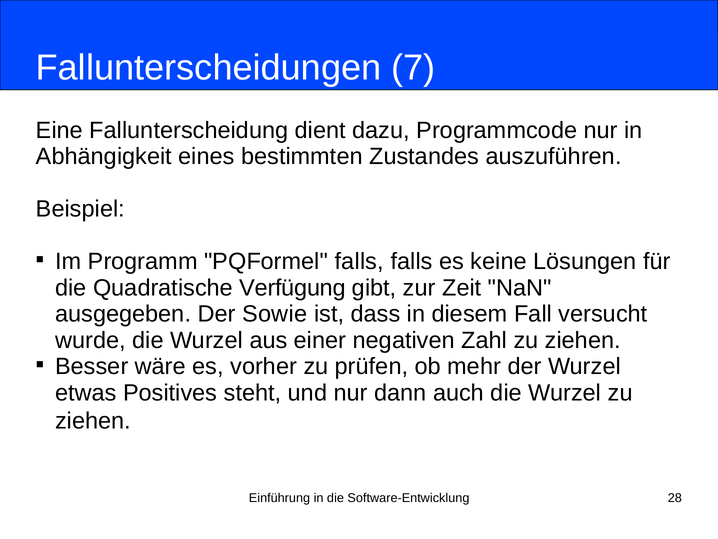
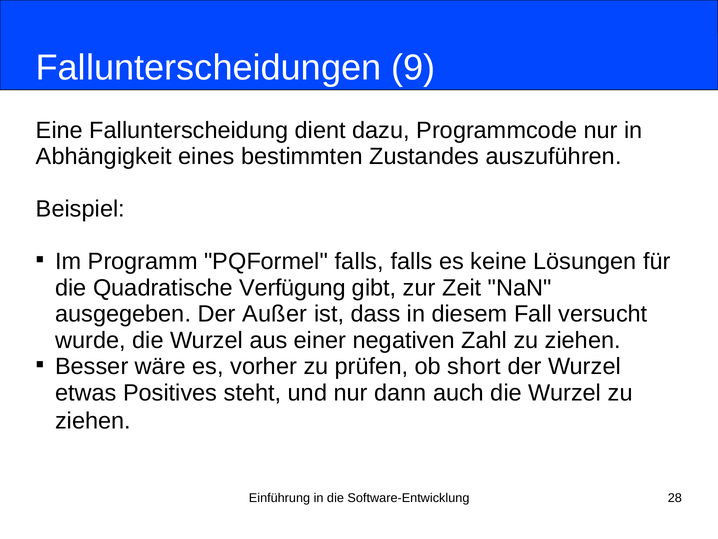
7: 7 -> 9
Sowie: Sowie -> Außer
mehr: mehr -> short
